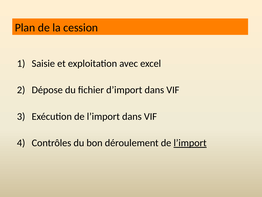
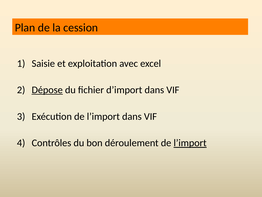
Dépose underline: none -> present
